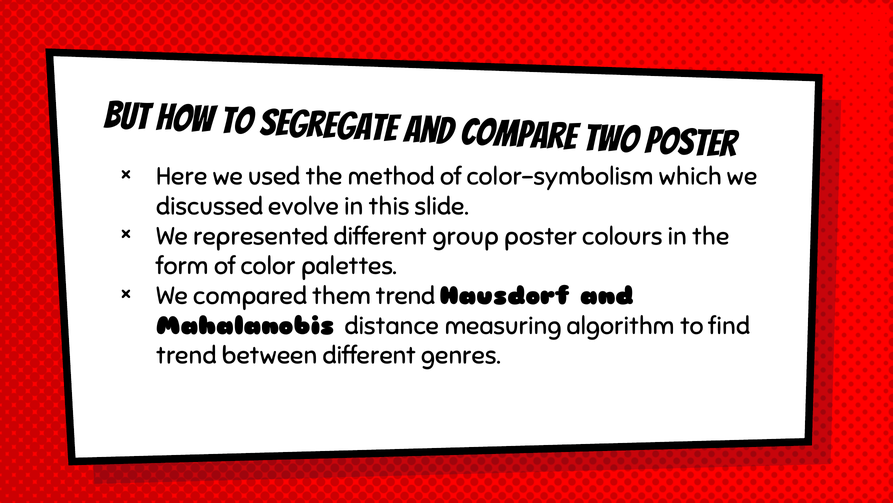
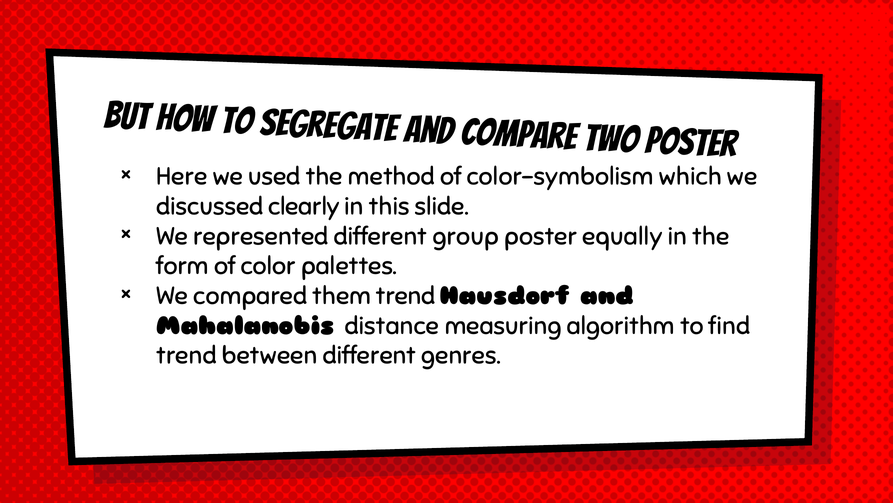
evolve: evolve -> clearly
colours: colours -> equally
